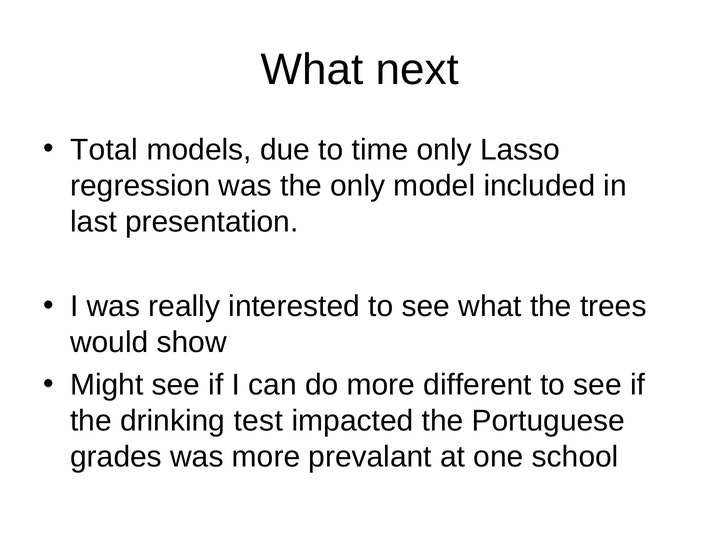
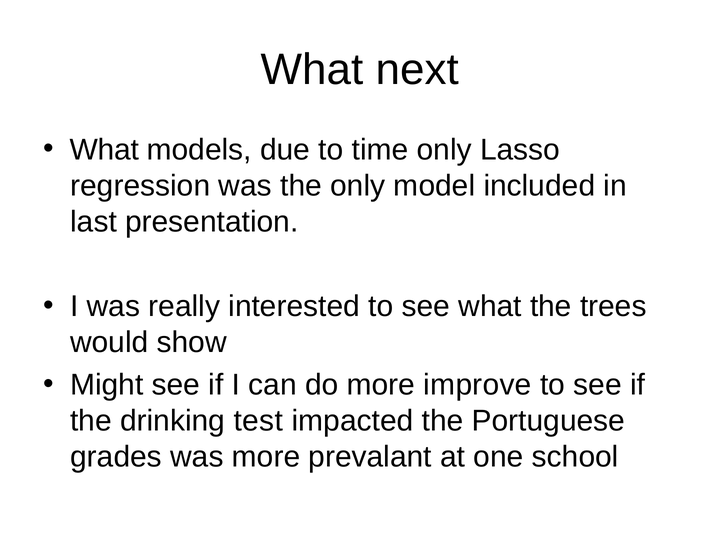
Total at (104, 150): Total -> What
different: different -> improve
